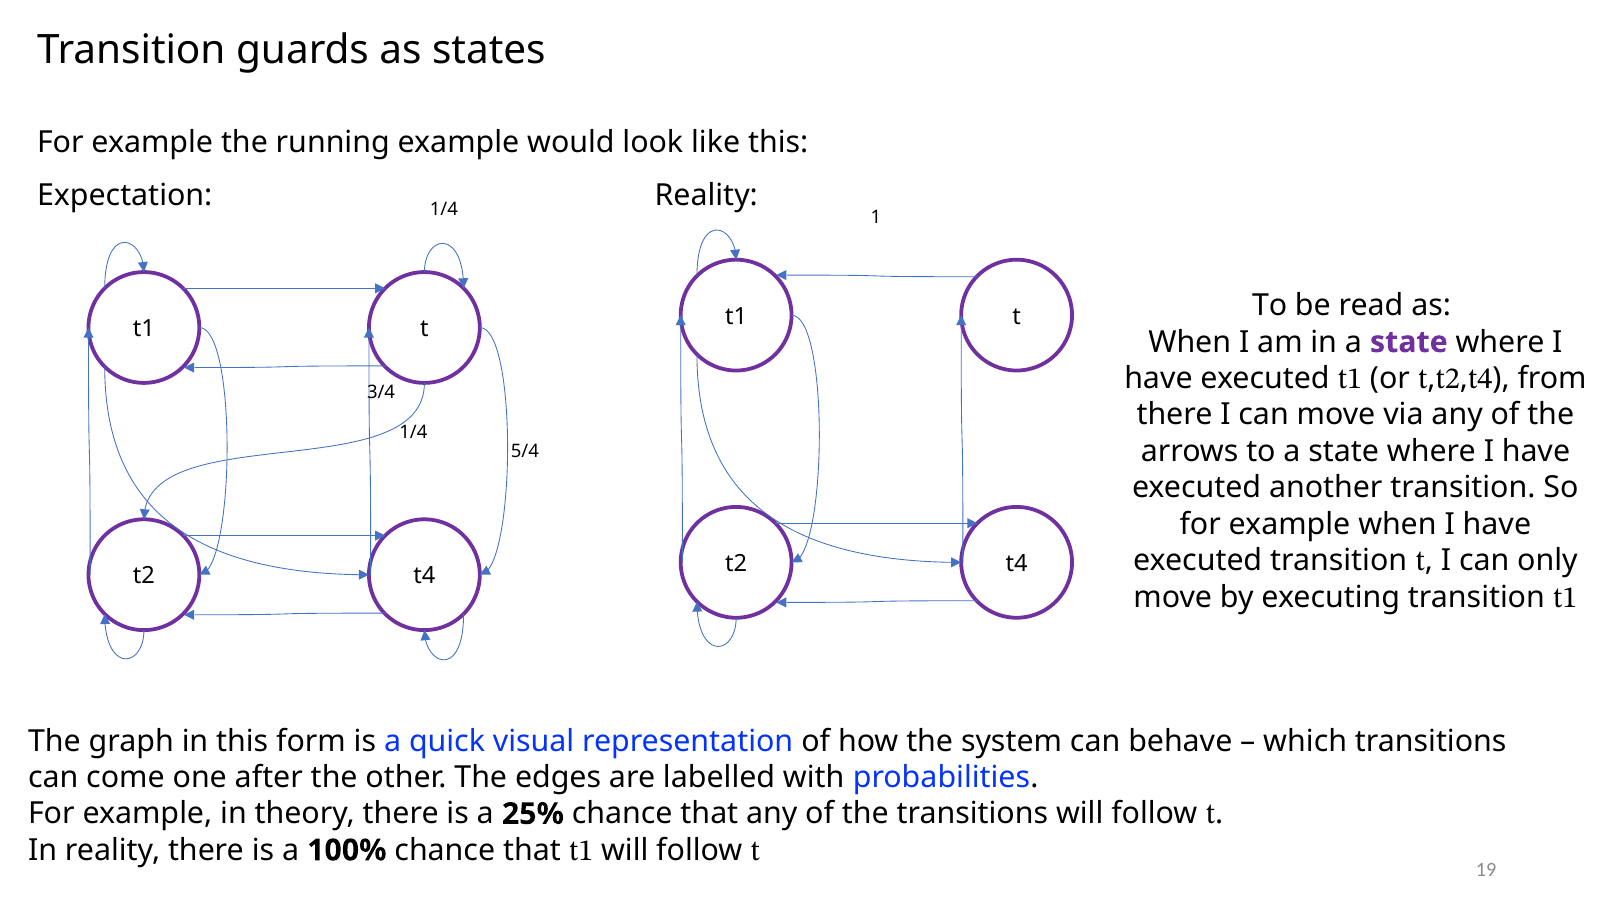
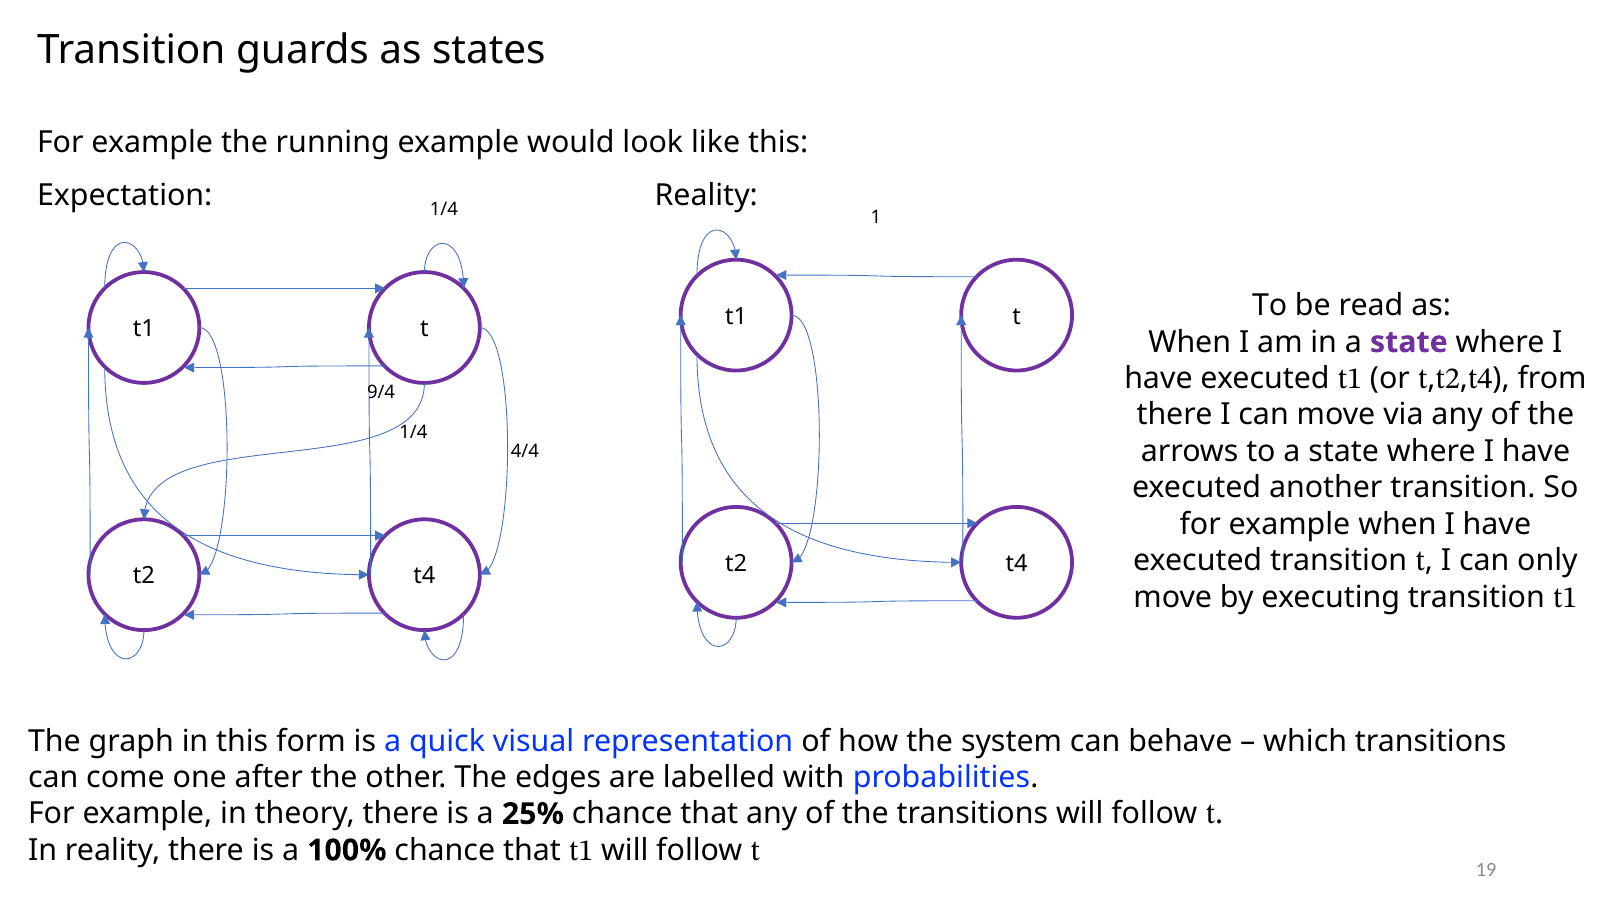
3/4: 3/4 -> 9/4
5/4: 5/4 -> 4/4
